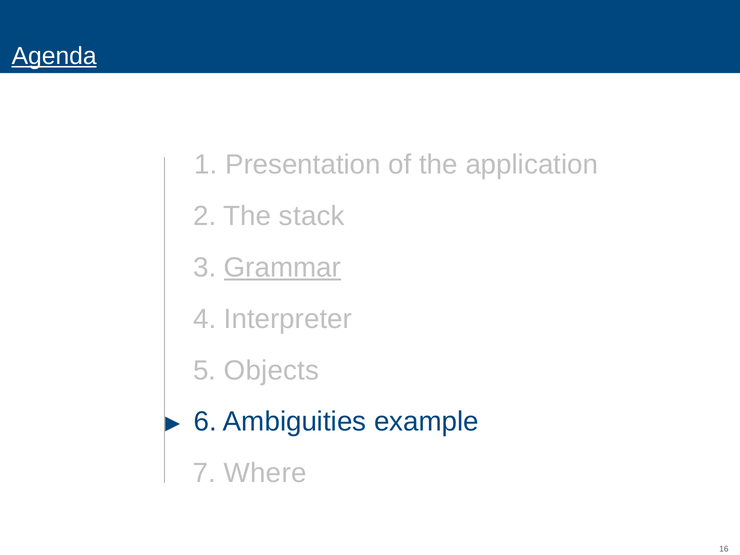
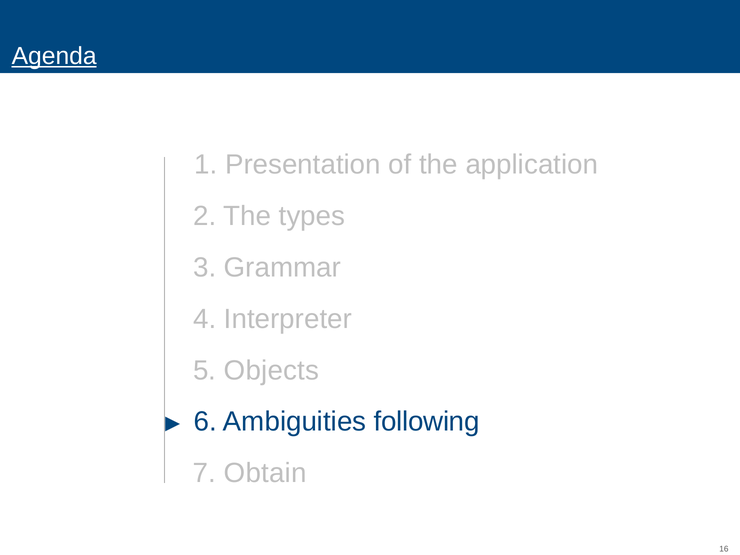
stack: stack -> types
Grammar underline: present -> none
example: example -> following
Where: Where -> Obtain
